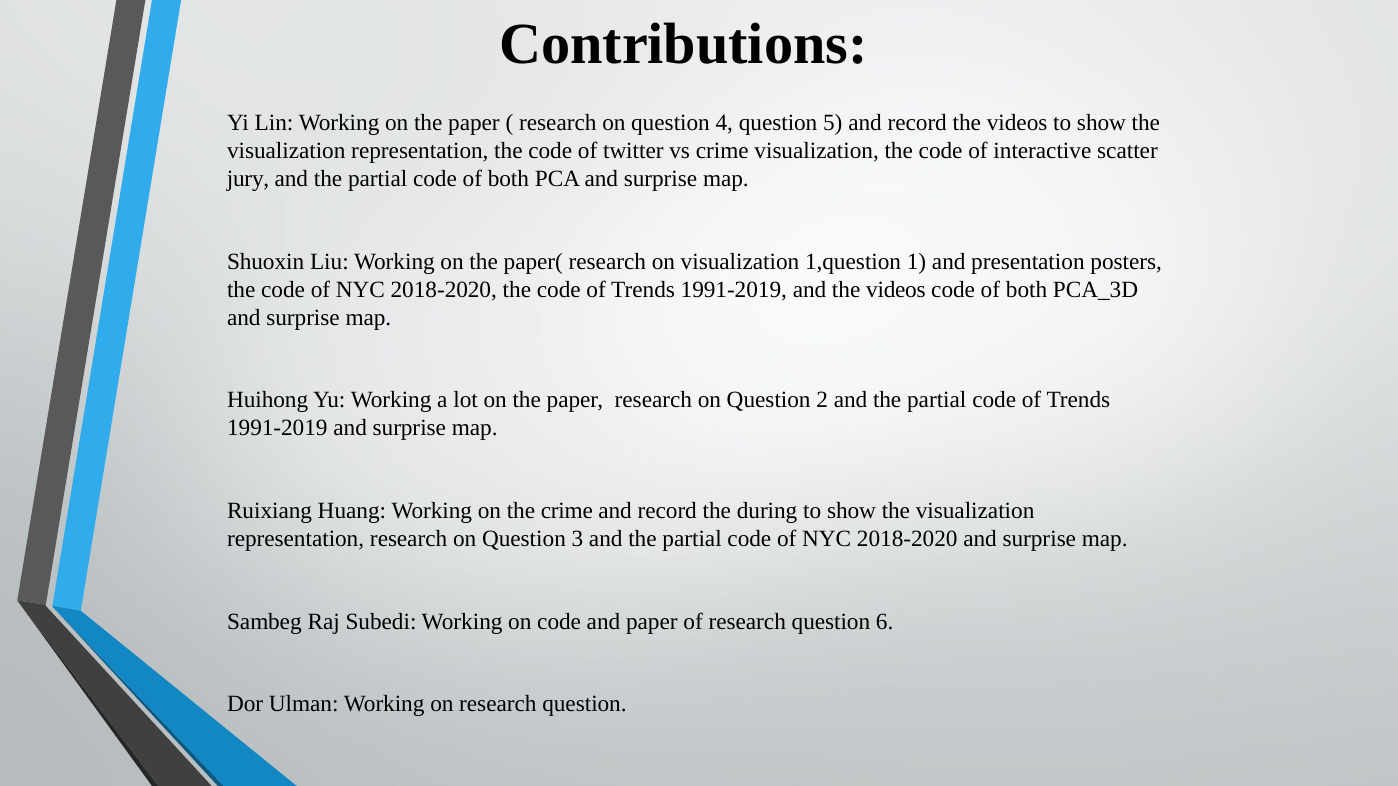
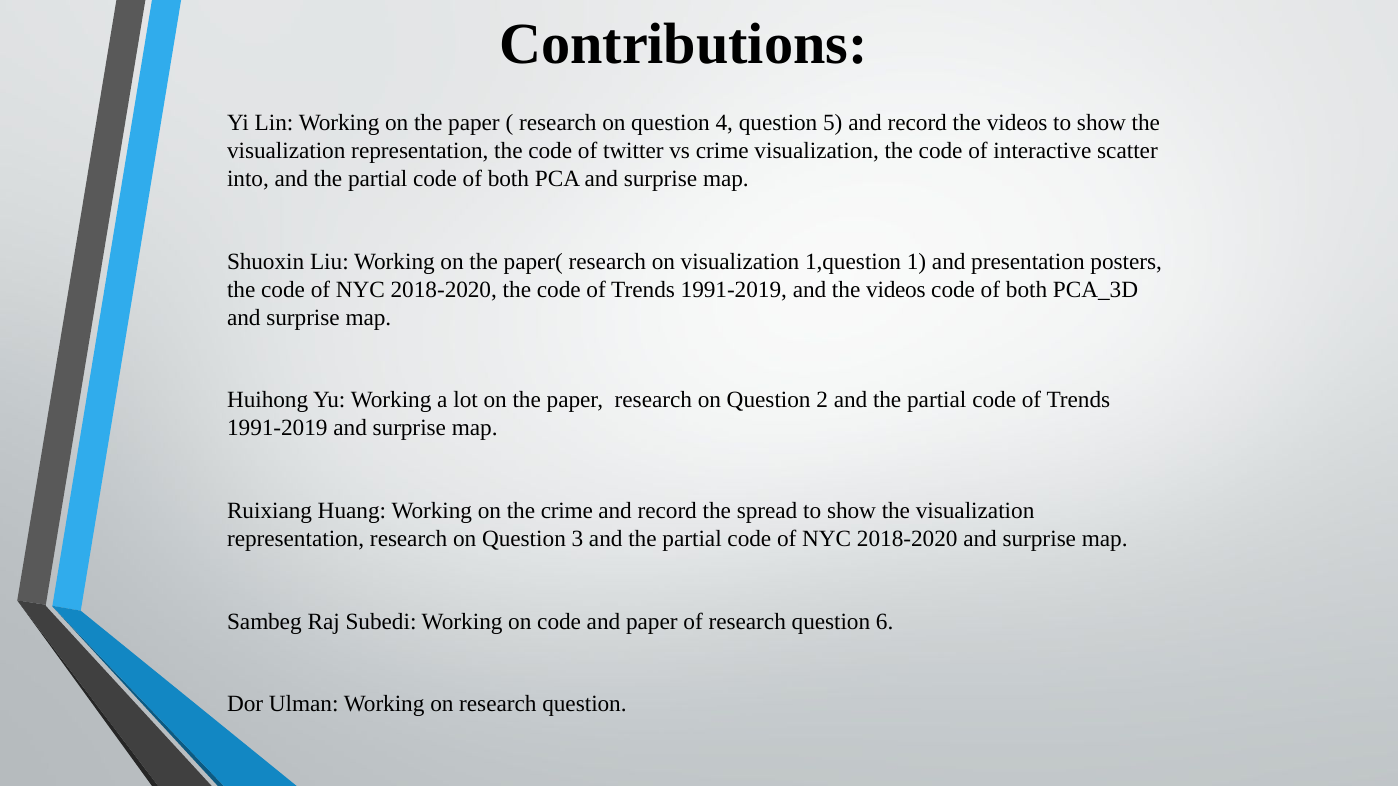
jury: jury -> into
during: during -> spread
